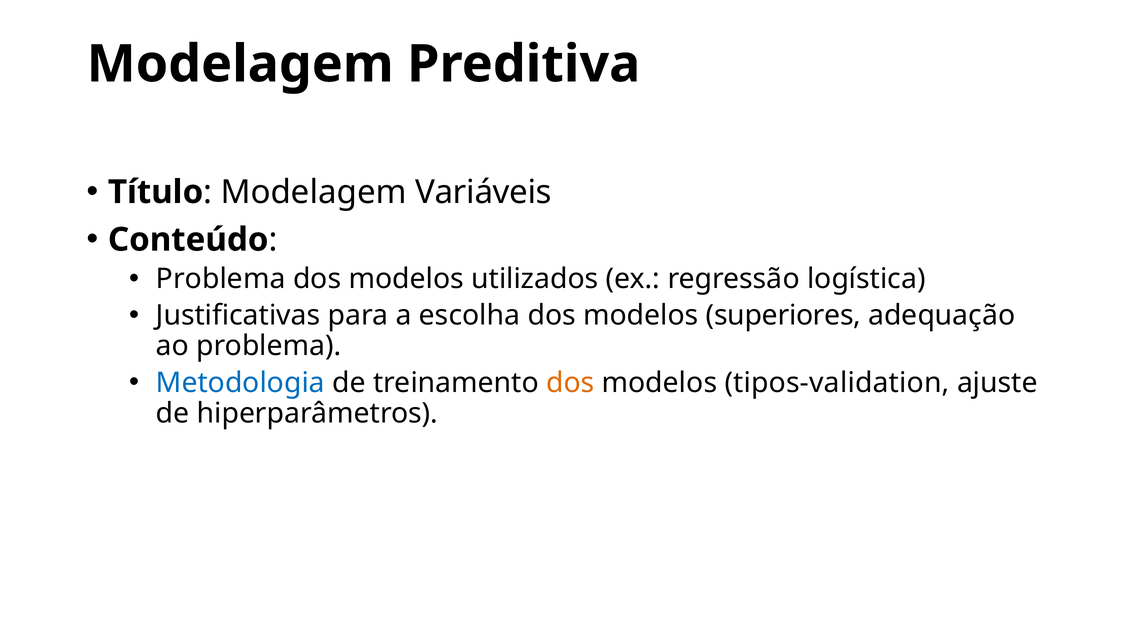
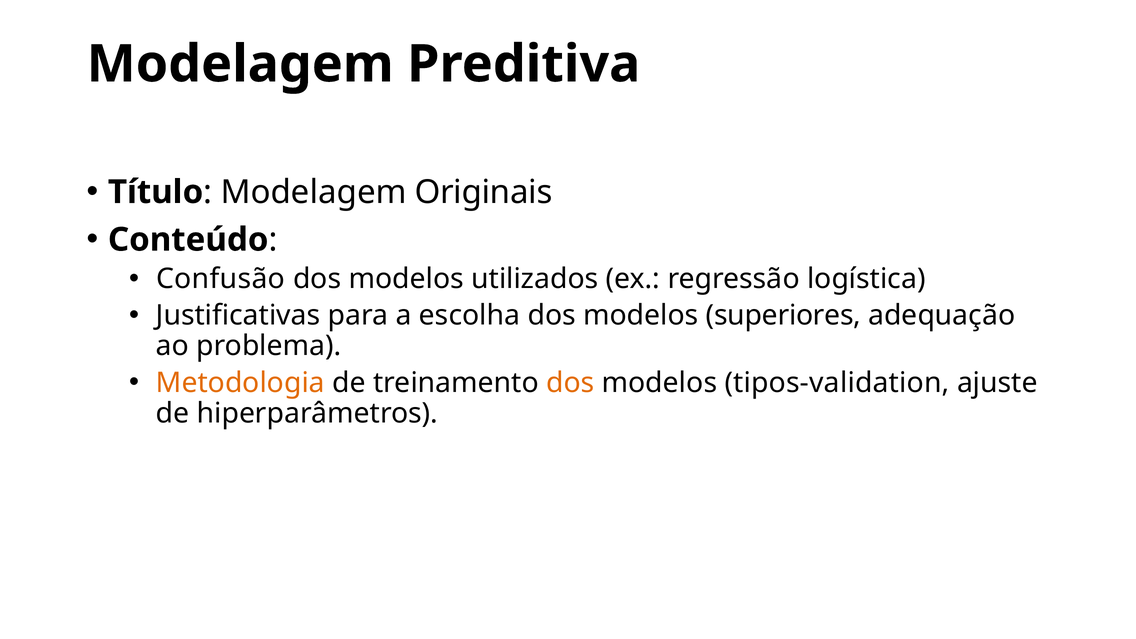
Variáveis: Variáveis -> Originais
Problema at (221, 279): Problema -> Confusão
Metodologia colour: blue -> orange
